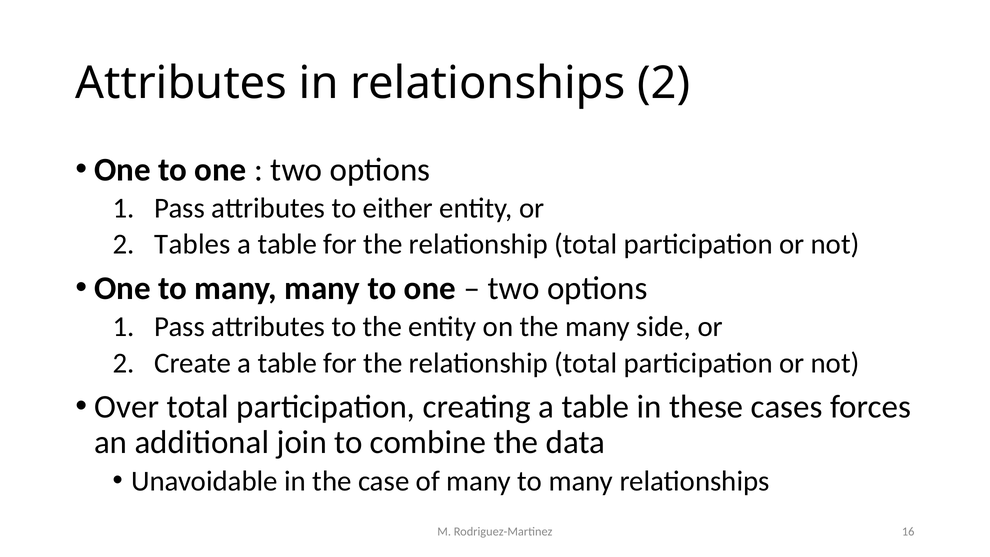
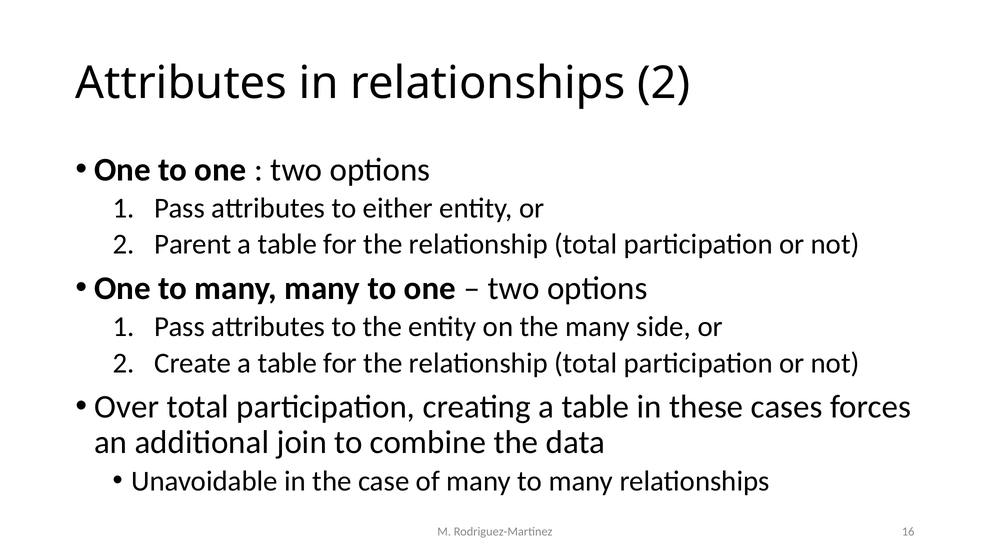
Tables: Tables -> Parent
